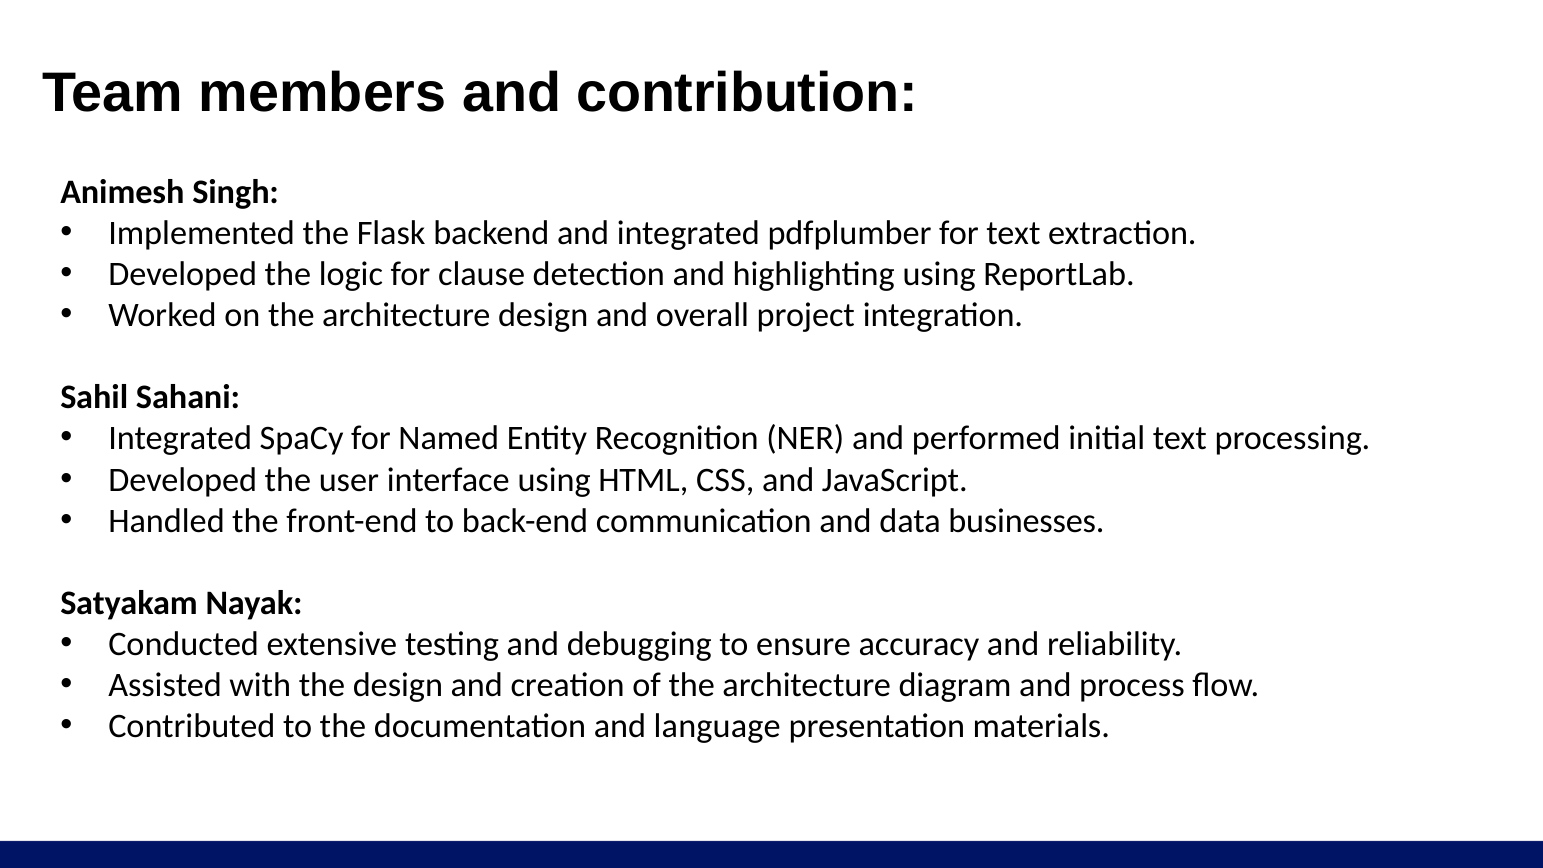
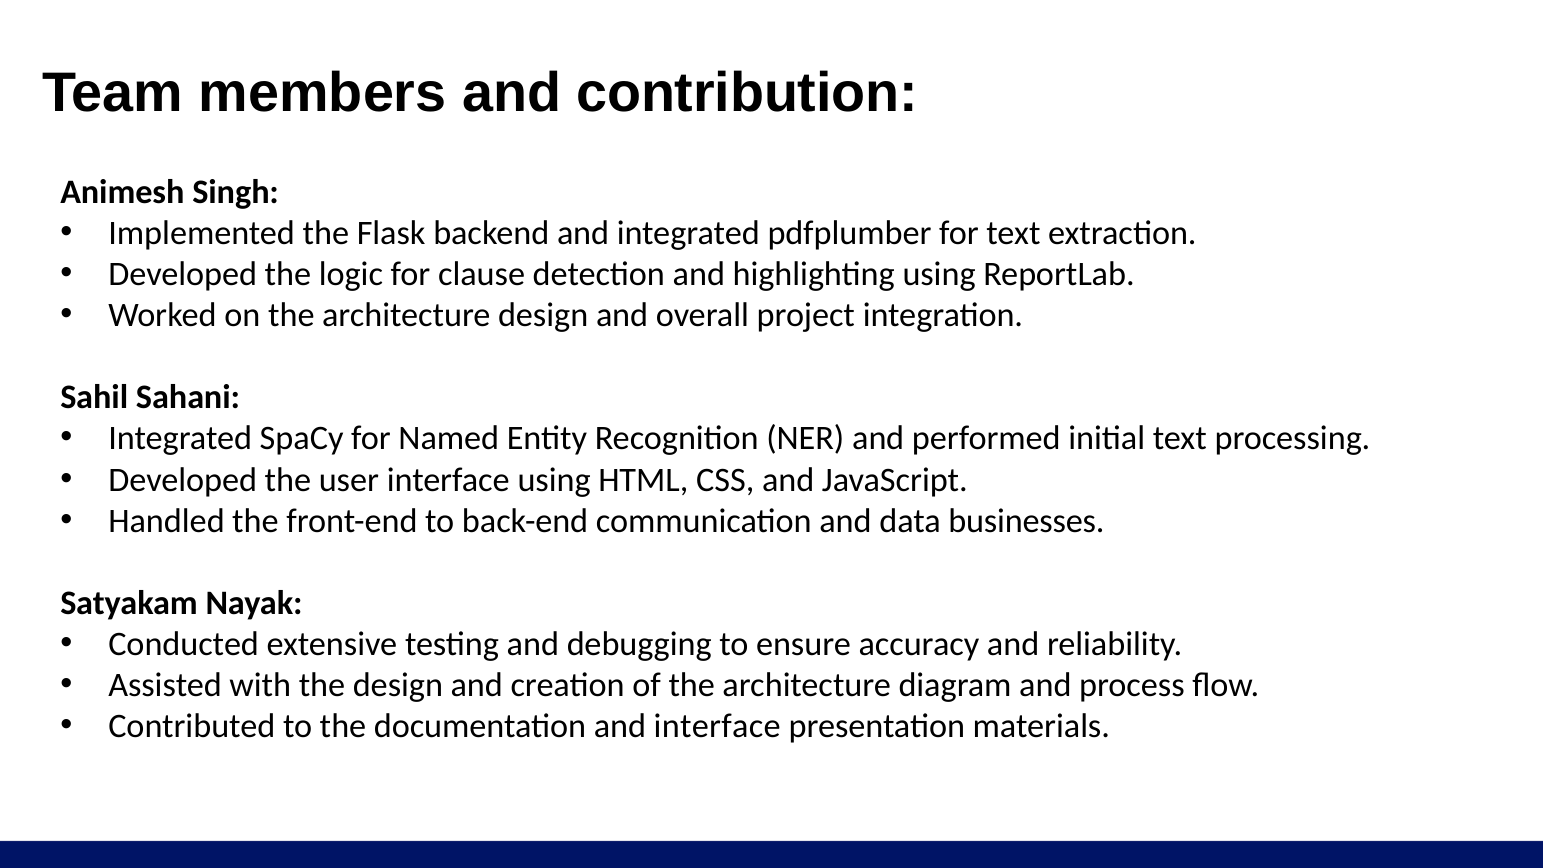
and language: language -> interface
